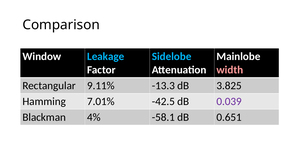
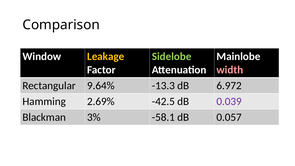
Leakage colour: light blue -> yellow
Sidelobe colour: light blue -> light green
9.11%: 9.11% -> 9.64%
3.825: 3.825 -> 6.972
7.01%: 7.01% -> 2.69%
4%: 4% -> 3%
0.651: 0.651 -> 0.057
